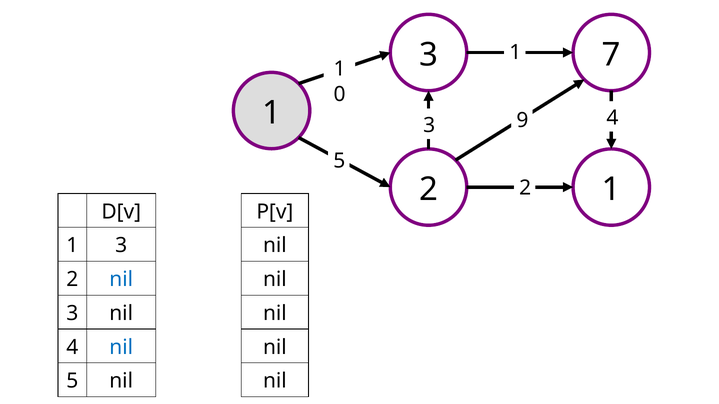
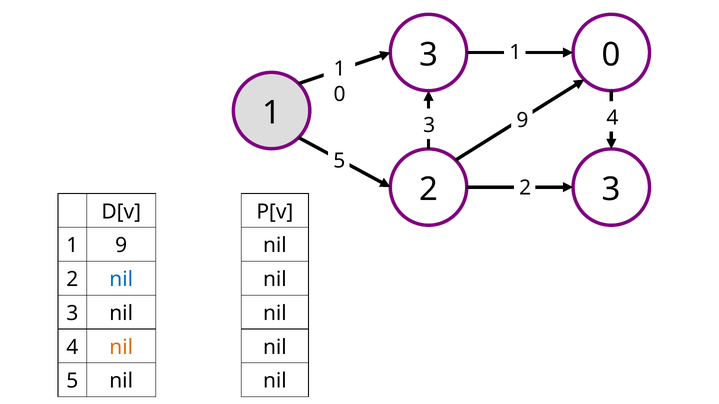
3 7: 7 -> 0
2 1: 1 -> 3
3 at (121, 246): 3 -> 9
nil at (121, 347) colour: blue -> orange
